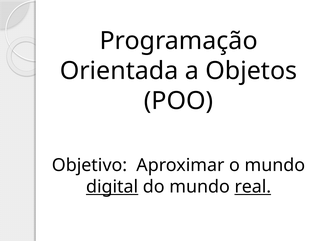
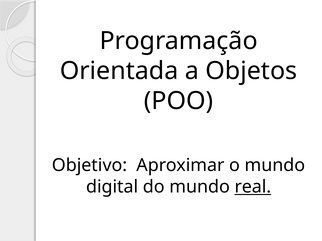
digital underline: present -> none
